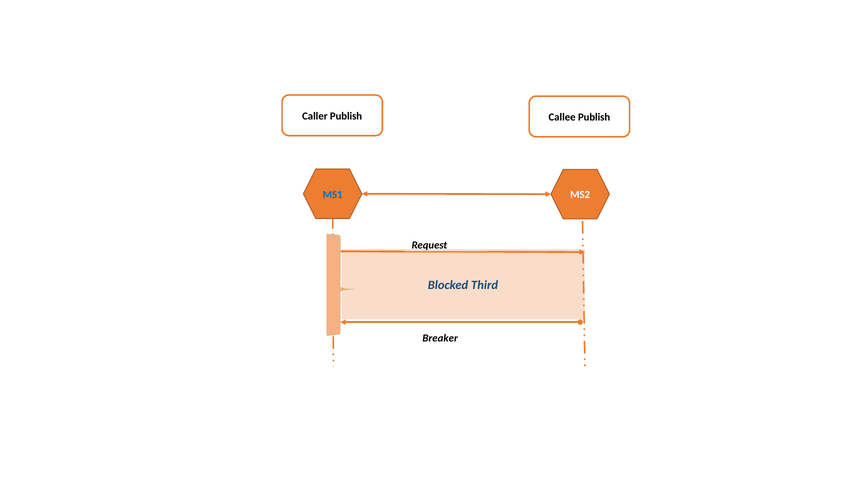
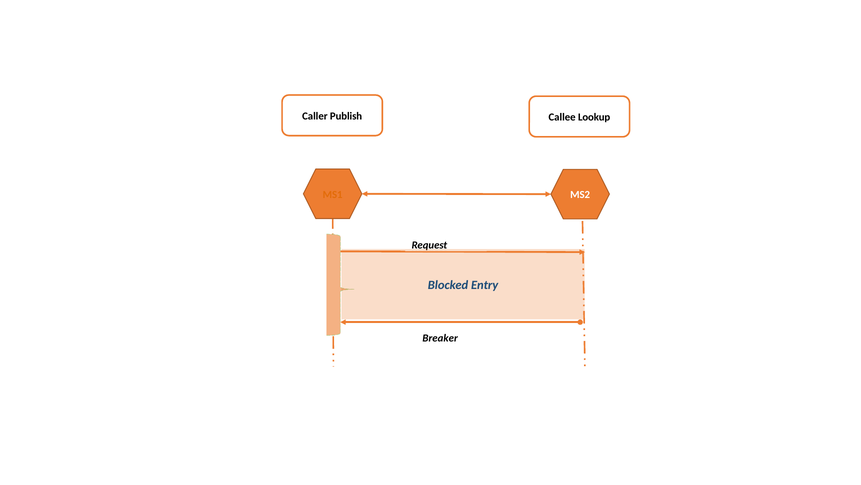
Callee Publish: Publish -> Lookup
MS1 colour: blue -> orange
Third: Third -> Entry
